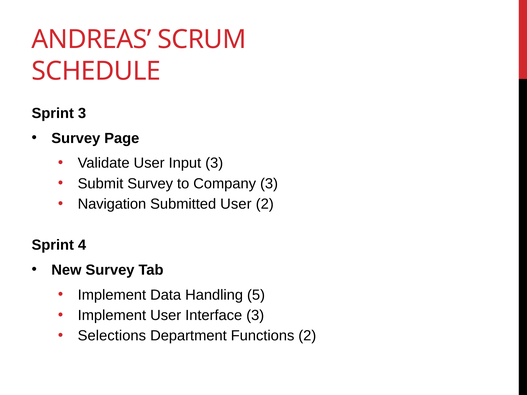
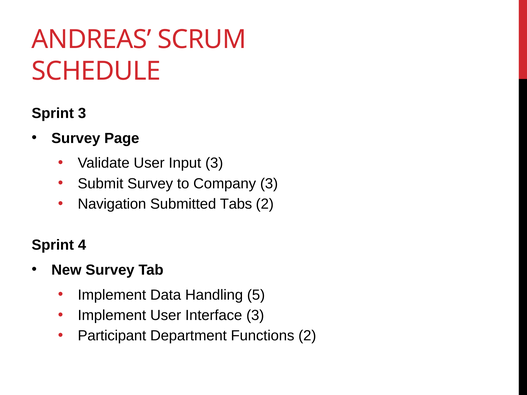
Submitted User: User -> Tabs
Selections: Selections -> Participant
